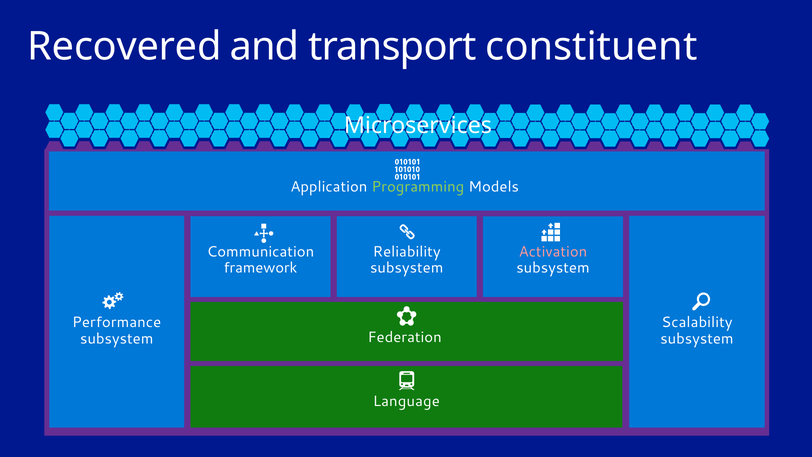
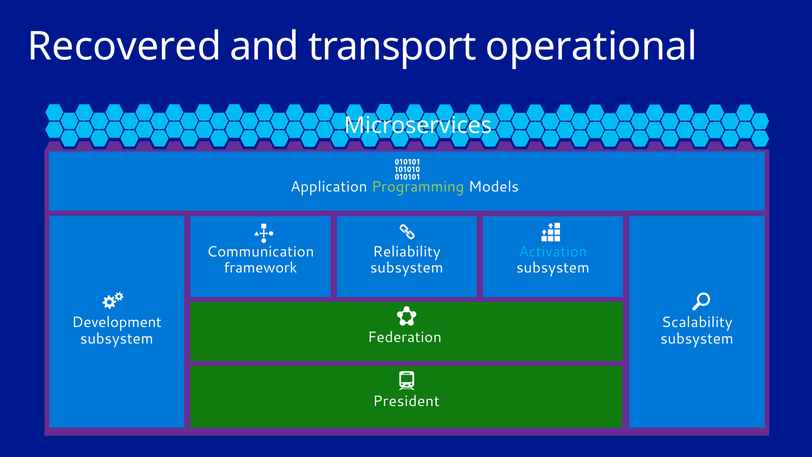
constituent: constituent -> operational
Activation colour: pink -> light blue
Performance: Performance -> Development
Language: Language -> President
